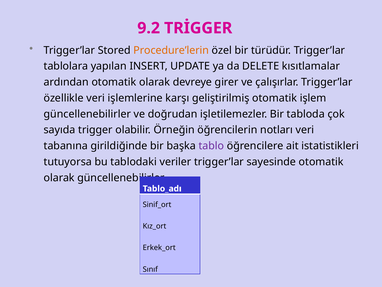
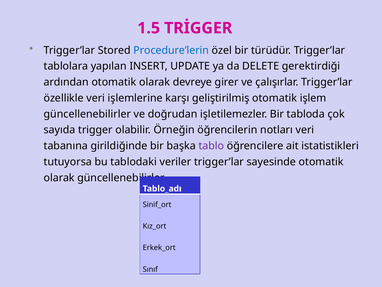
9.2: 9.2 -> 1.5
Procedure’lerin colour: orange -> blue
kısıtlamalar: kısıtlamalar -> gerektirdiği
